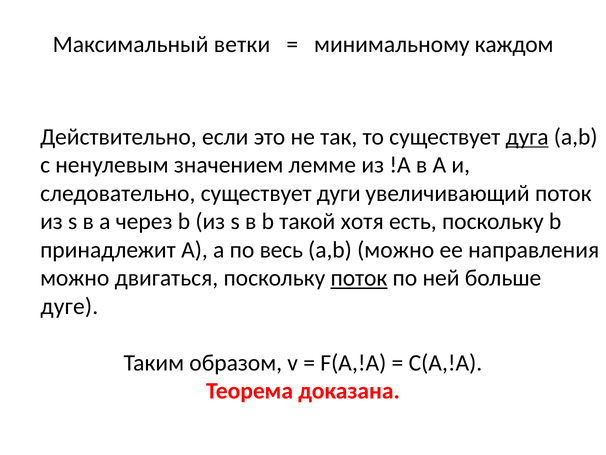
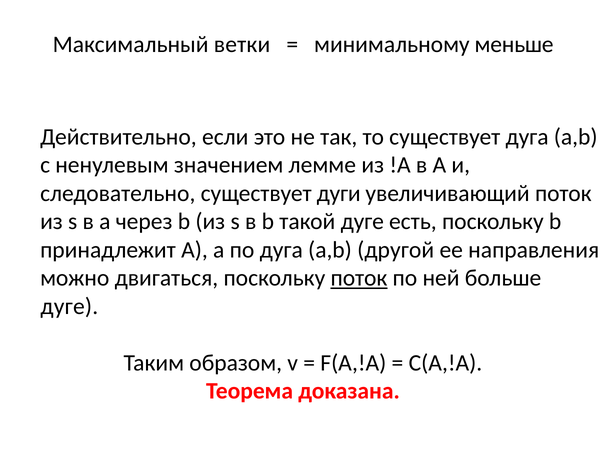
каждом: каждом -> меньше
дуга at (527, 137) underline: present -> none
такой хотя: хотя -> дуге
по весь: весь -> дуга
a,b можно: можно -> другой
